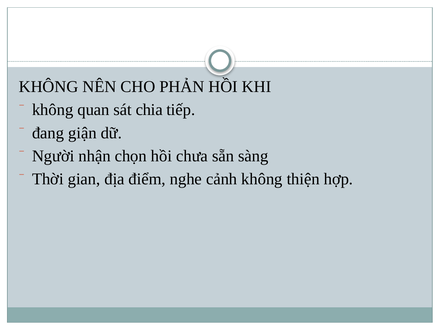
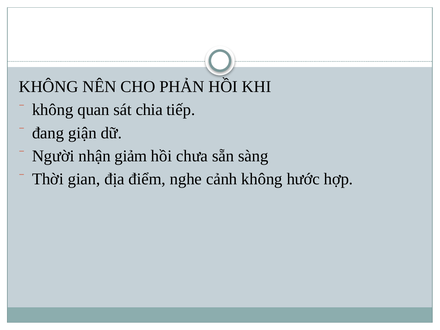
chọn: chọn -> giảm
thiện: thiện -> hước
